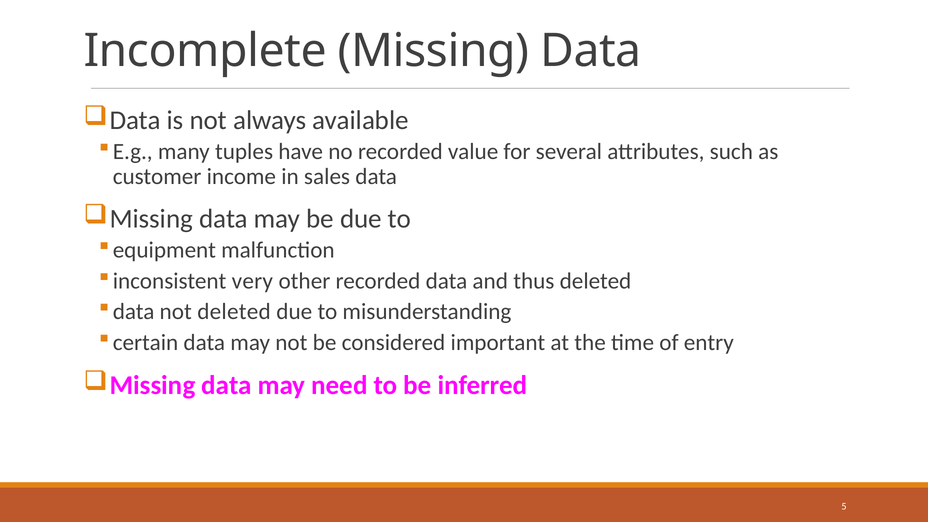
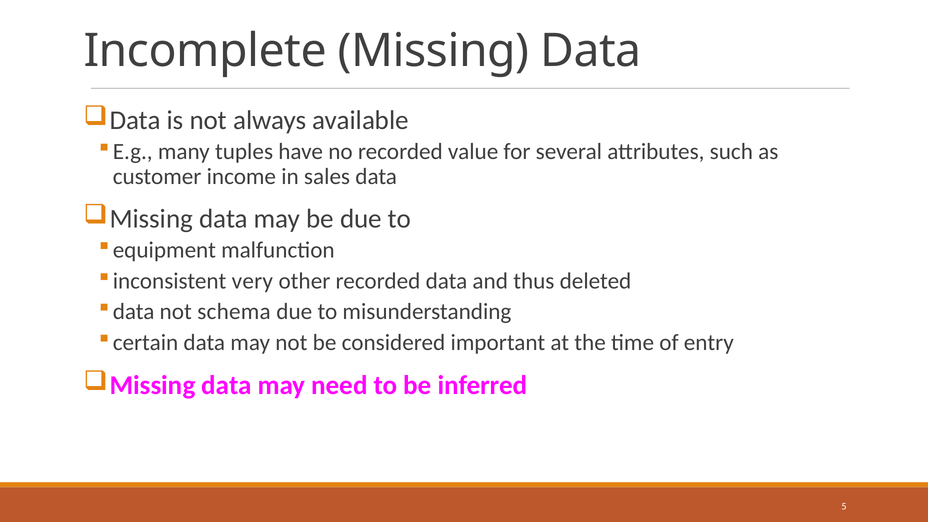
not deleted: deleted -> schema
